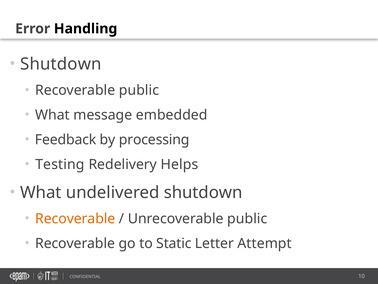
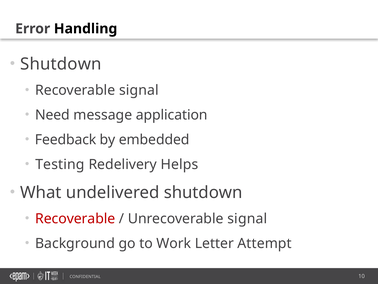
Recoverable public: public -> signal
What at (52, 115): What -> Need
embedded: embedded -> application
processing: processing -> embedded
Recoverable at (75, 218) colour: orange -> red
Unrecoverable public: public -> signal
Recoverable at (75, 243): Recoverable -> Background
Static: Static -> Work
